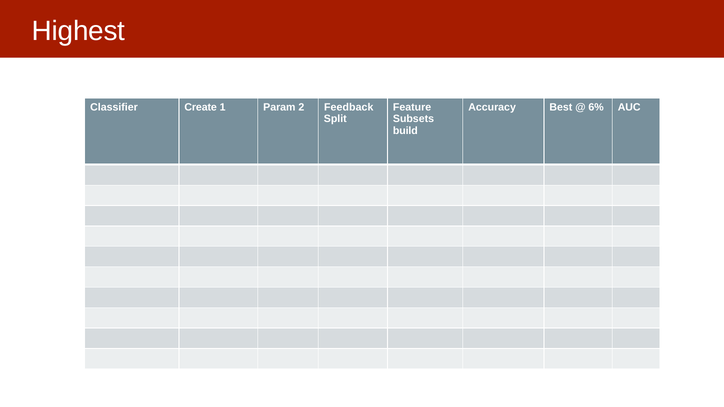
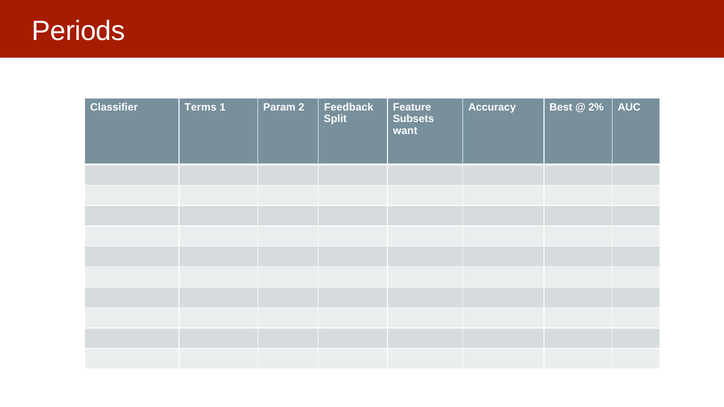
Highest: Highest -> Periods
Create: Create -> Terms
6%: 6% -> 2%
build: build -> want
